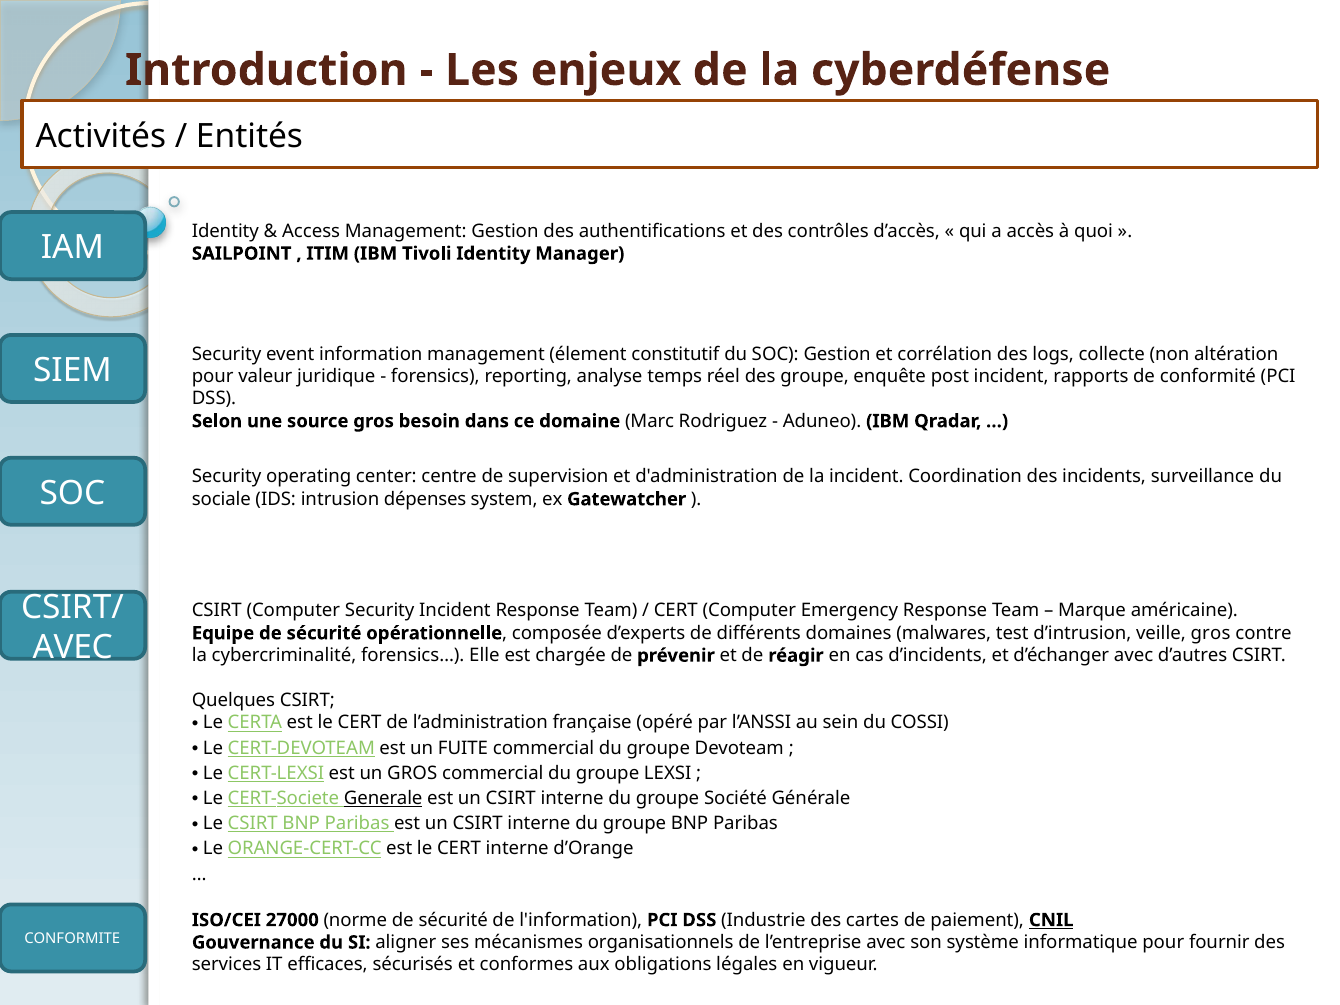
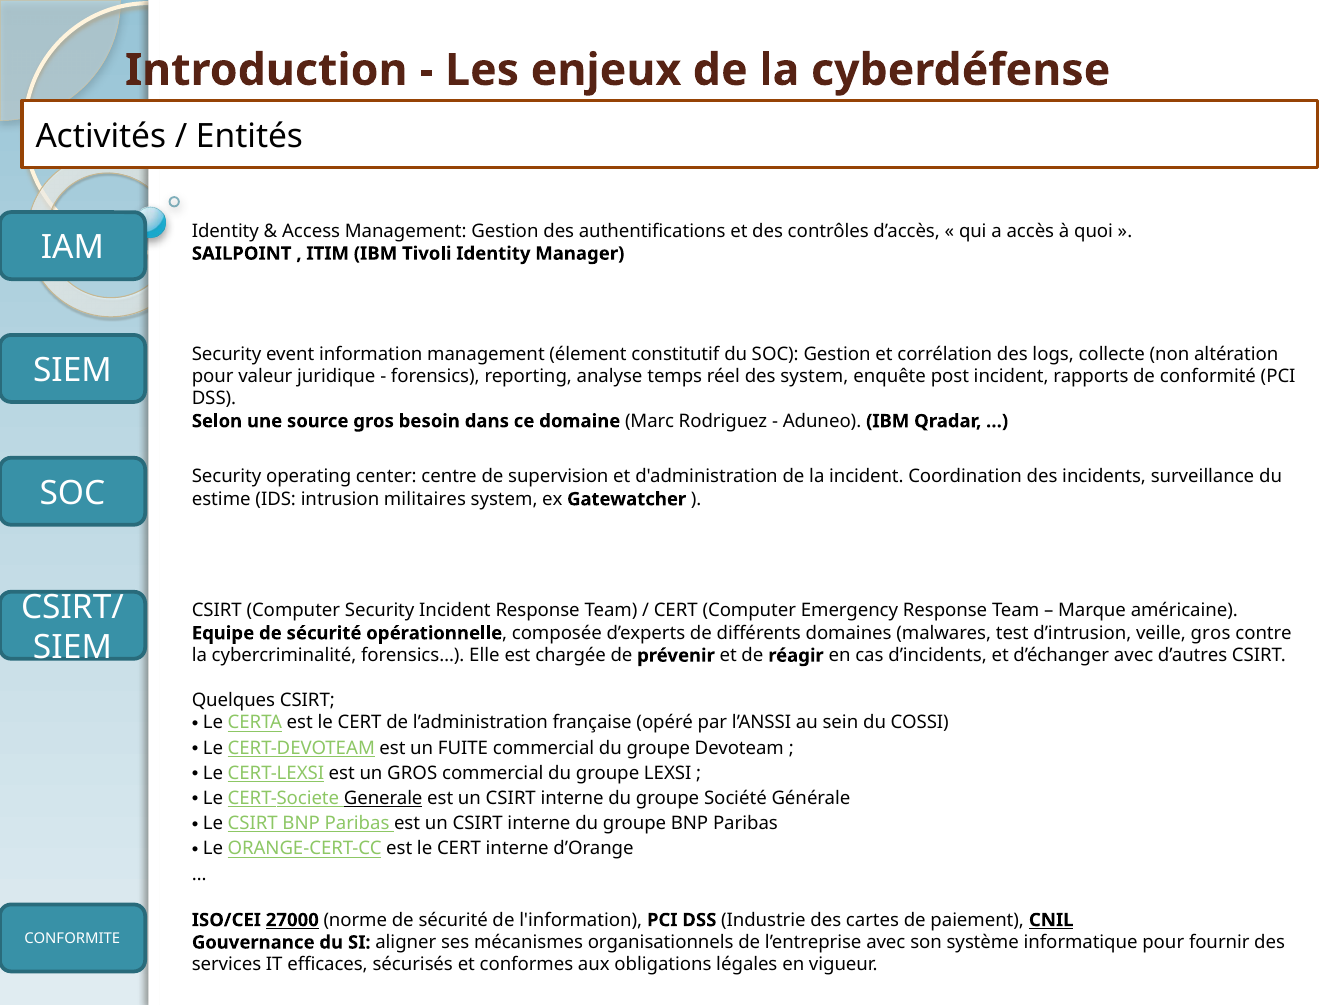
des groupe: groupe -> system
sociale: sociale -> estime
dépenses: dépenses -> militaires
AVEC at (73, 648): AVEC -> SIEM
27000 underline: none -> present
